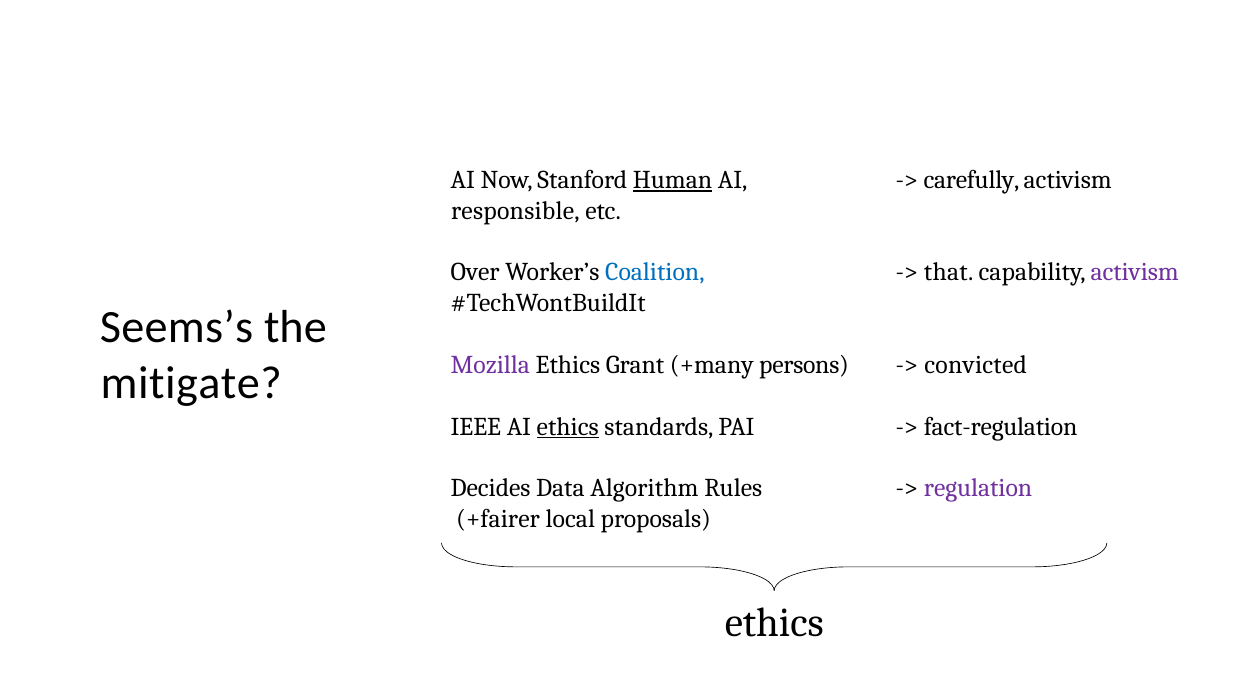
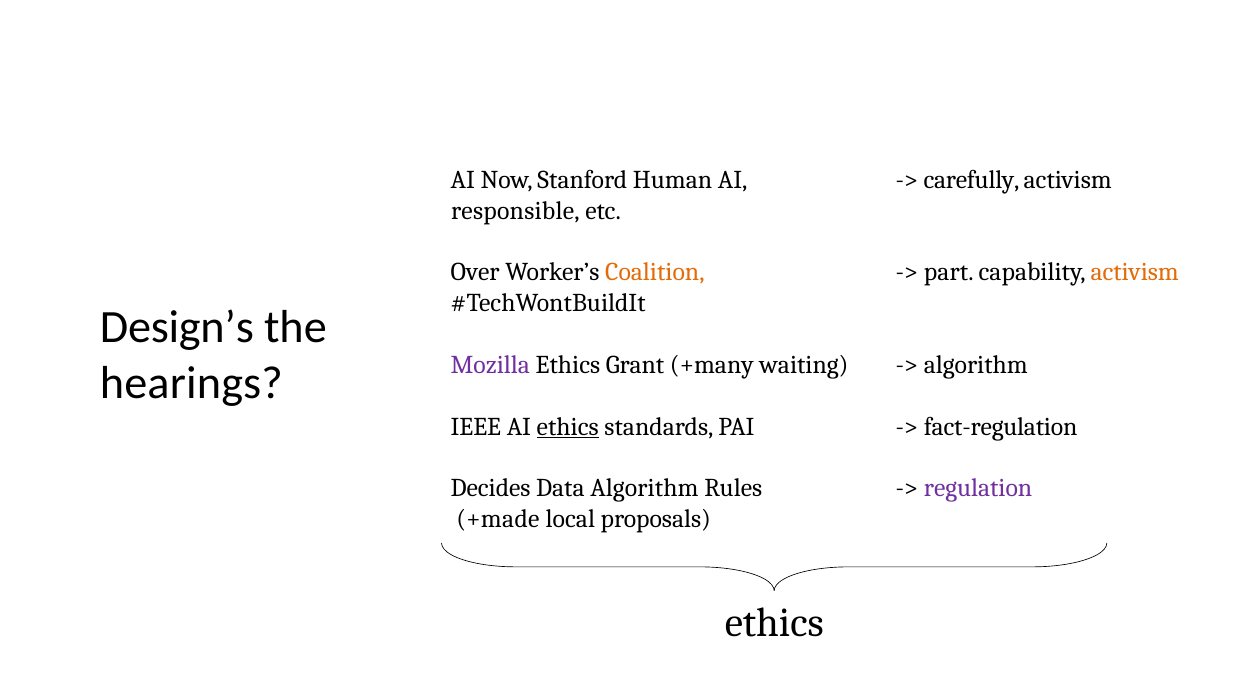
Human underline: present -> none
Coalition colour: blue -> orange
that: that -> part
activism at (1135, 272) colour: purple -> orange
Seems’s: Seems’s -> Design’s
persons: persons -> waiting
convicted at (976, 365): convicted -> algorithm
mitigate: mitigate -> hearings
+fairer: +fairer -> +made
